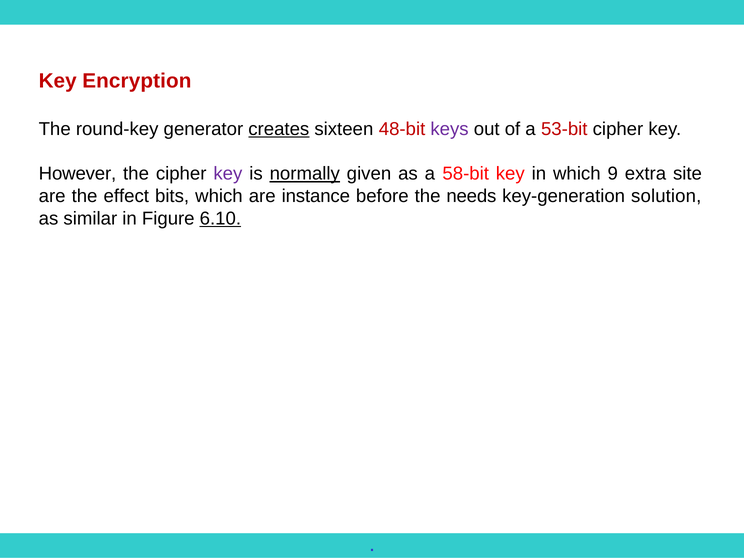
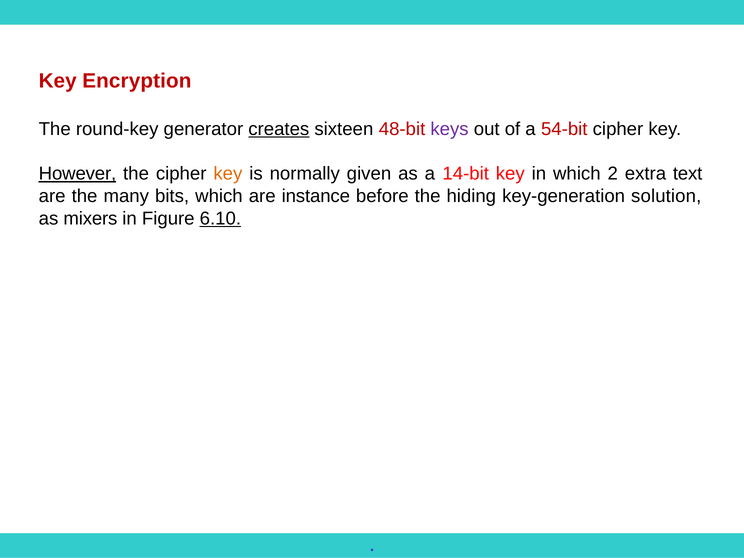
53-bit: 53-bit -> 54-bit
However underline: none -> present
key at (228, 174) colour: purple -> orange
normally underline: present -> none
58-bit: 58-bit -> 14-bit
9: 9 -> 2
site: site -> text
effect: effect -> many
needs: needs -> hiding
similar: similar -> mixers
